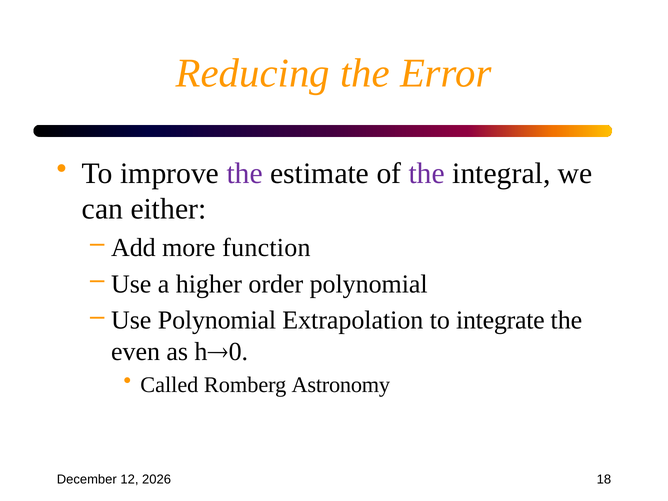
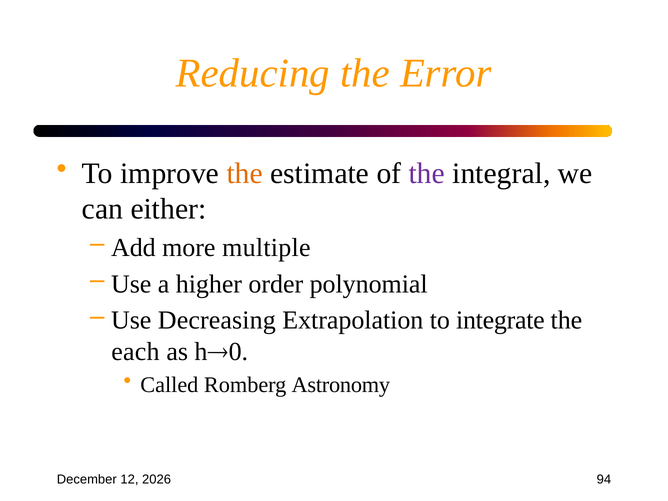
the at (245, 174) colour: purple -> orange
function: function -> multiple
Use Polynomial: Polynomial -> Decreasing
even: even -> each
18: 18 -> 94
